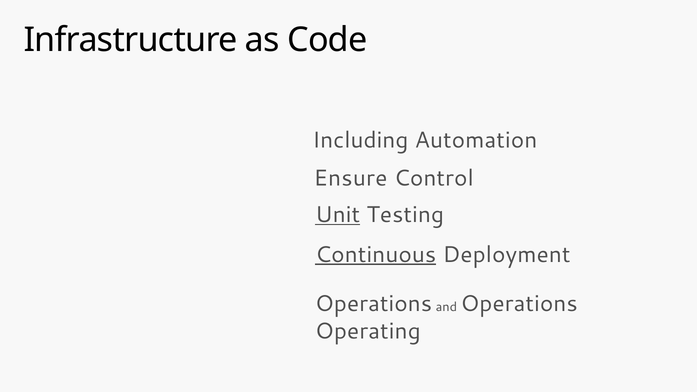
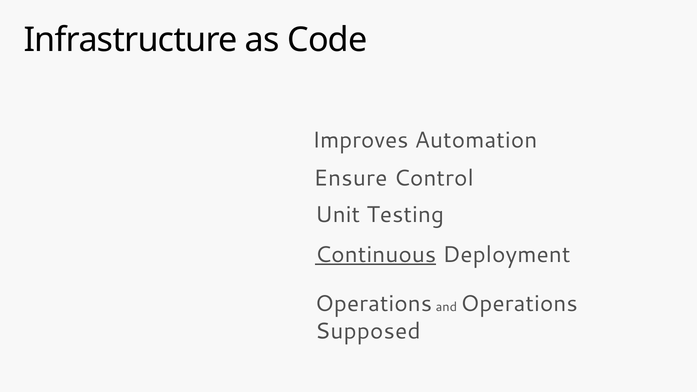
Including: Including -> Improves
Unit underline: present -> none
Operating: Operating -> Supposed
